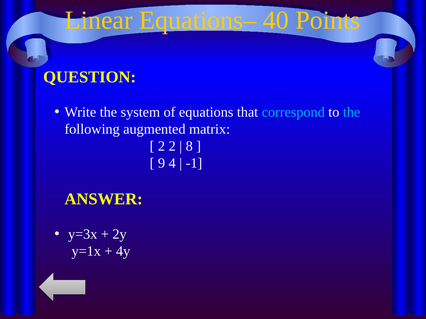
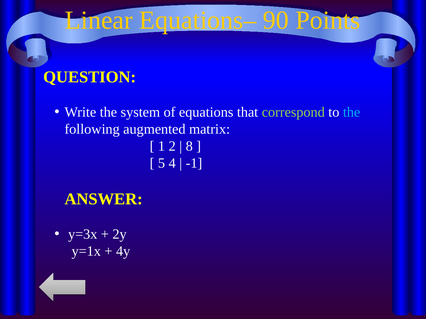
40: 40 -> 90
correspond colour: light blue -> light green
2 at (162, 147): 2 -> 1
9: 9 -> 5
